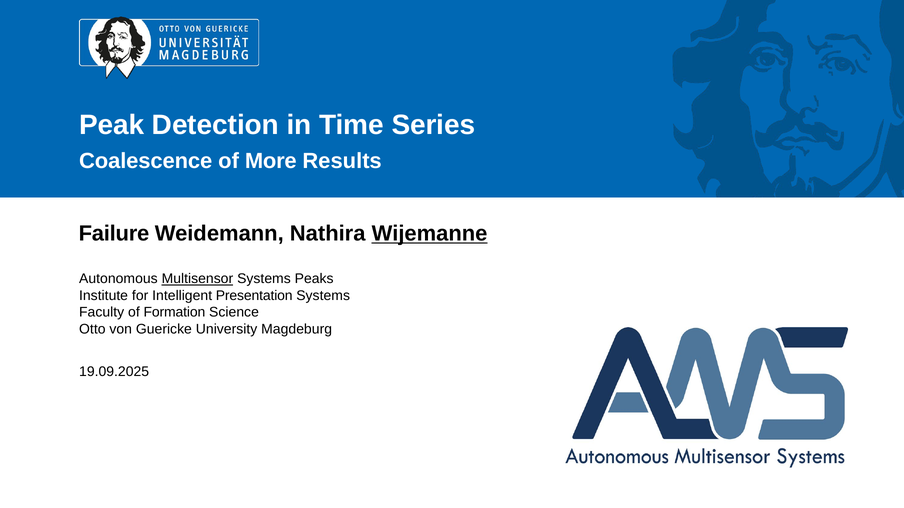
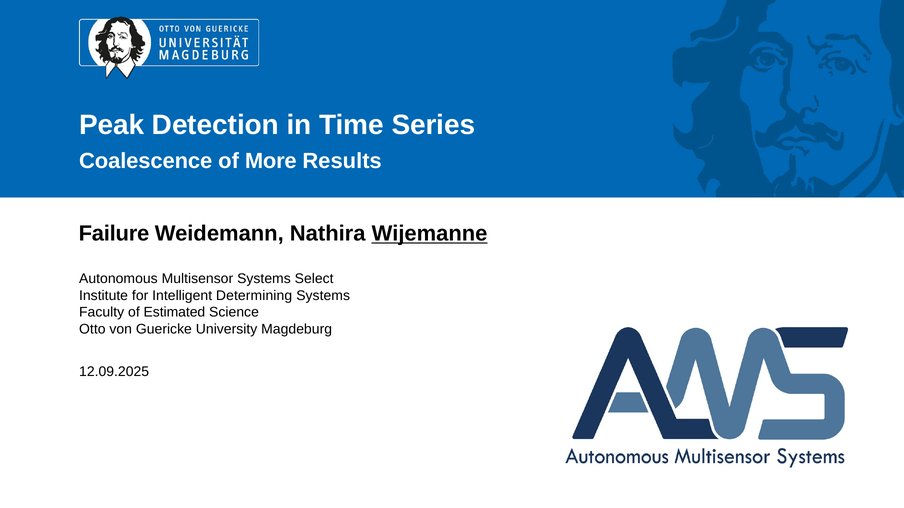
Multisensor underline: present -> none
Peaks: Peaks -> Select
Presentation: Presentation -> Determining
Formation: Formation -> Estimated
19.09.2025: 19.09.2025 -> 12.09.2025
